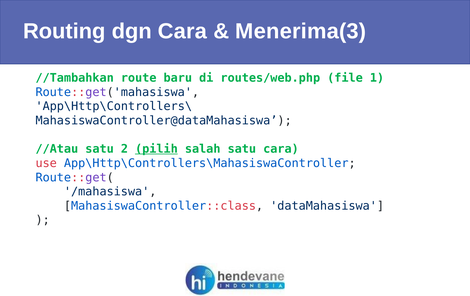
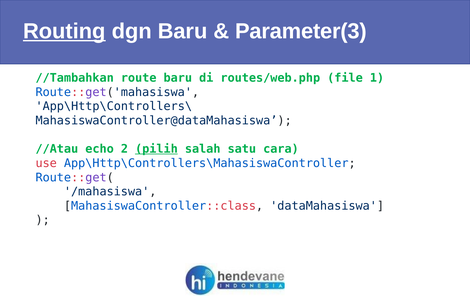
Routing underline: none -> present
dgn Cara: Cara -> Baru
Menerima(3: Menerima(3 -> Parameter(3
//Atau satu: satu -> echo
